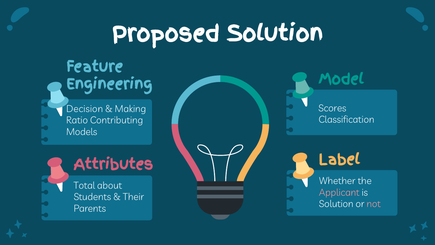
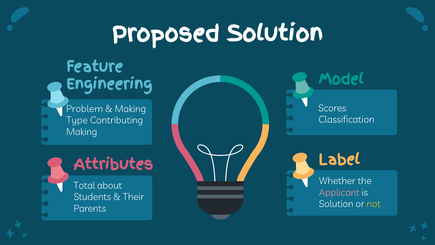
Decision: Decision -> Problem
Ratio: Ratio -> Type
Models at (82, 132): Models -> Making
not colour: pink -> yellow
